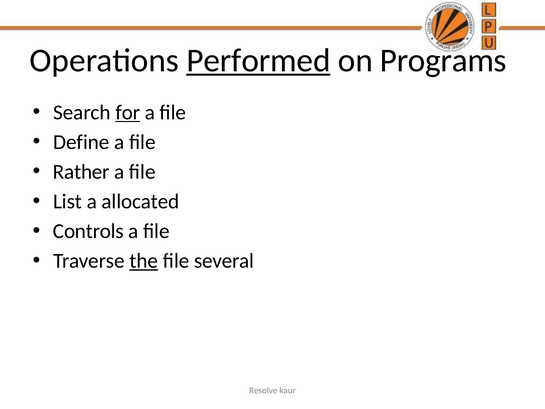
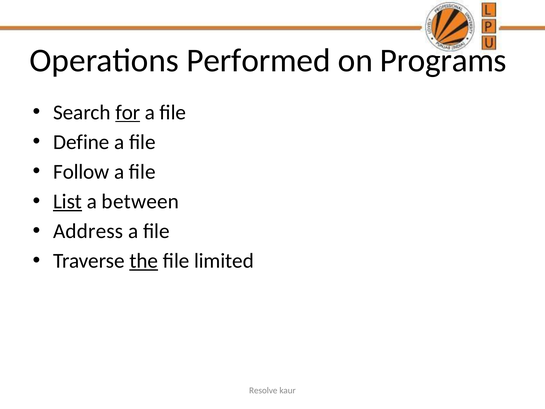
Performed underline: present -> none
Rather: Rather -> Follow
List underline: none -> present
allocated: allocated -> between
Controls: Controls -> Address
several: several -> limited
